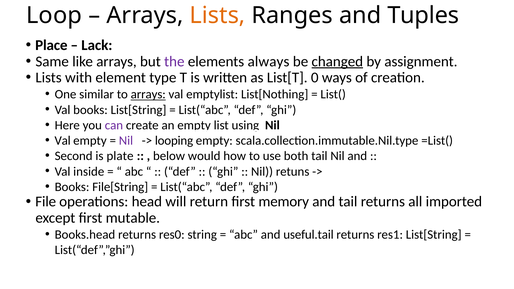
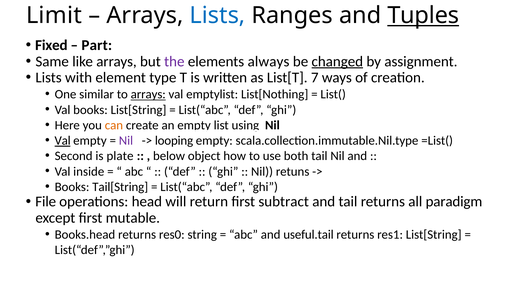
Loop: Loop -> Limit
Lists at (217, 15) colour: orange -> blue
Tuples underline: none -> present
Place: Place -> Fixed
Lack: Lack -> Part
0: 0 -> 7
can colour: purple -> orange
Val at (63, 141) underline: none -> present
would: would -> object
File[String: File[String -> Tail[String
memory: memory -> subtract
imported: imported -> paradigm
